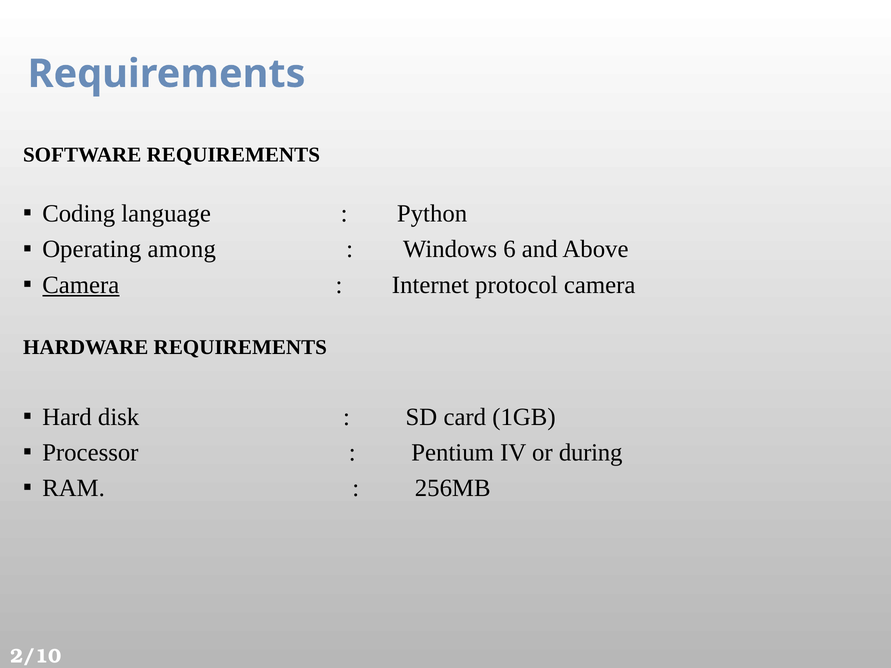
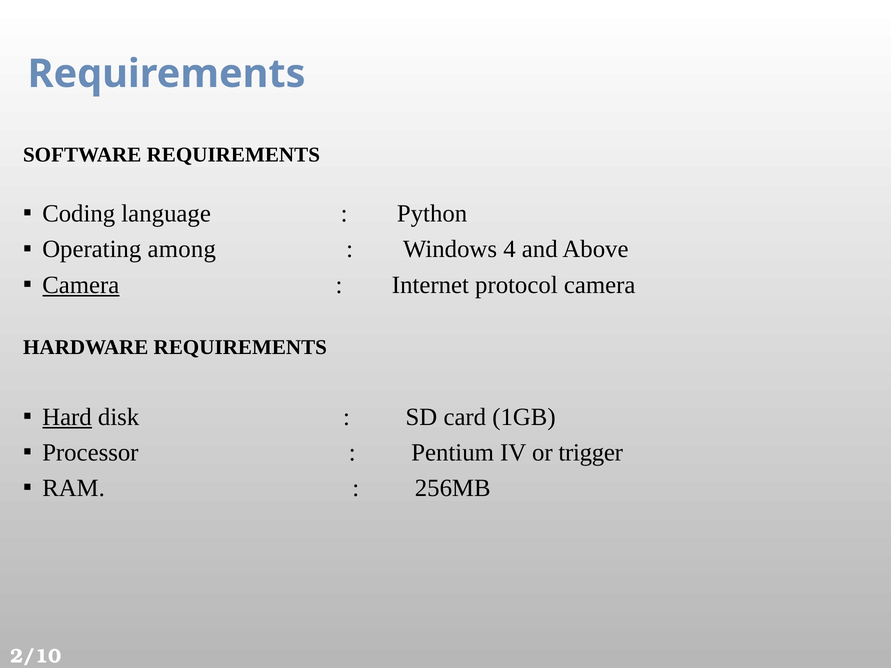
6: 6 -> 4
Hard underline: none -> present
during: during -> trigger
